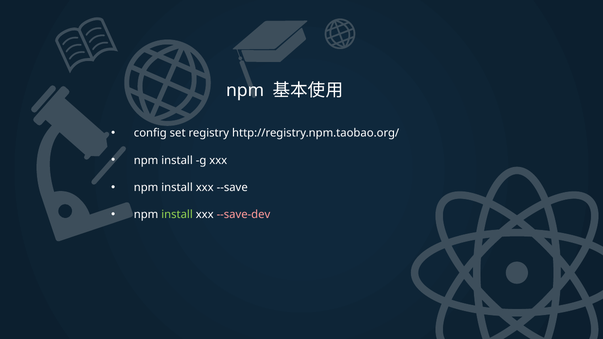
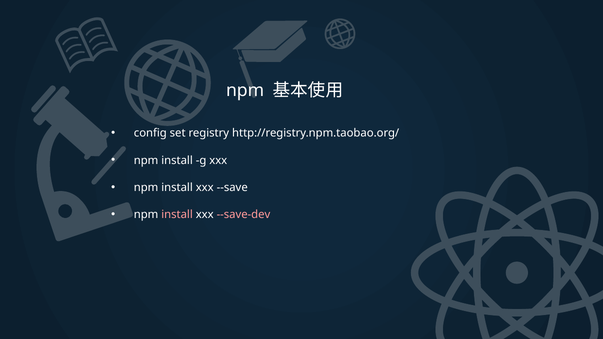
install at (177, 215) colour: light green -> pink
